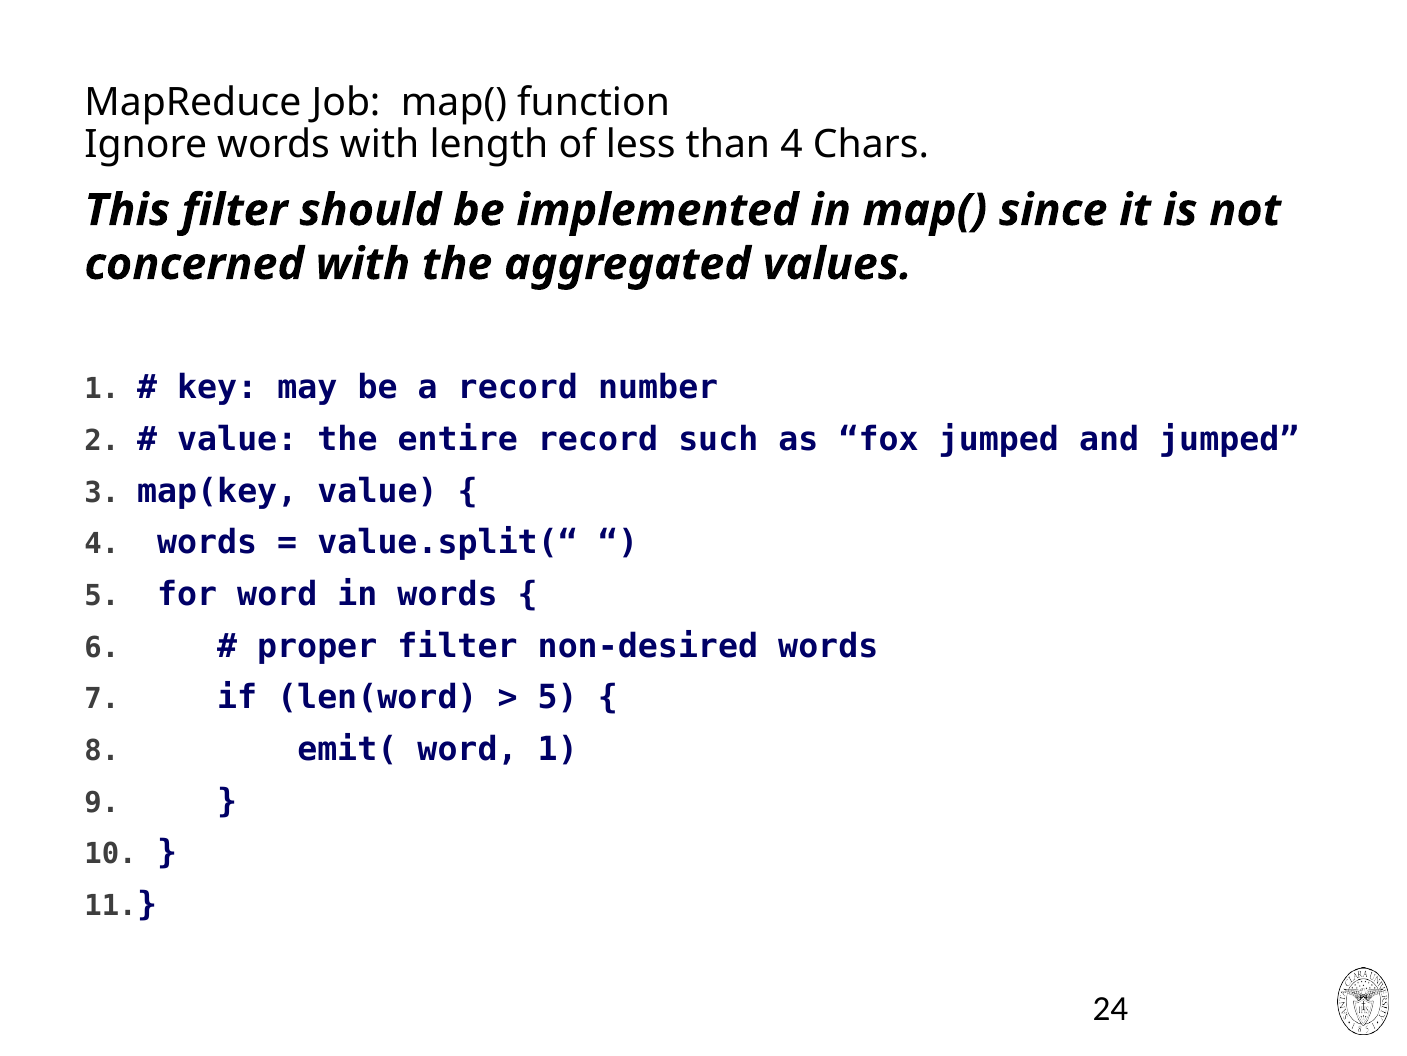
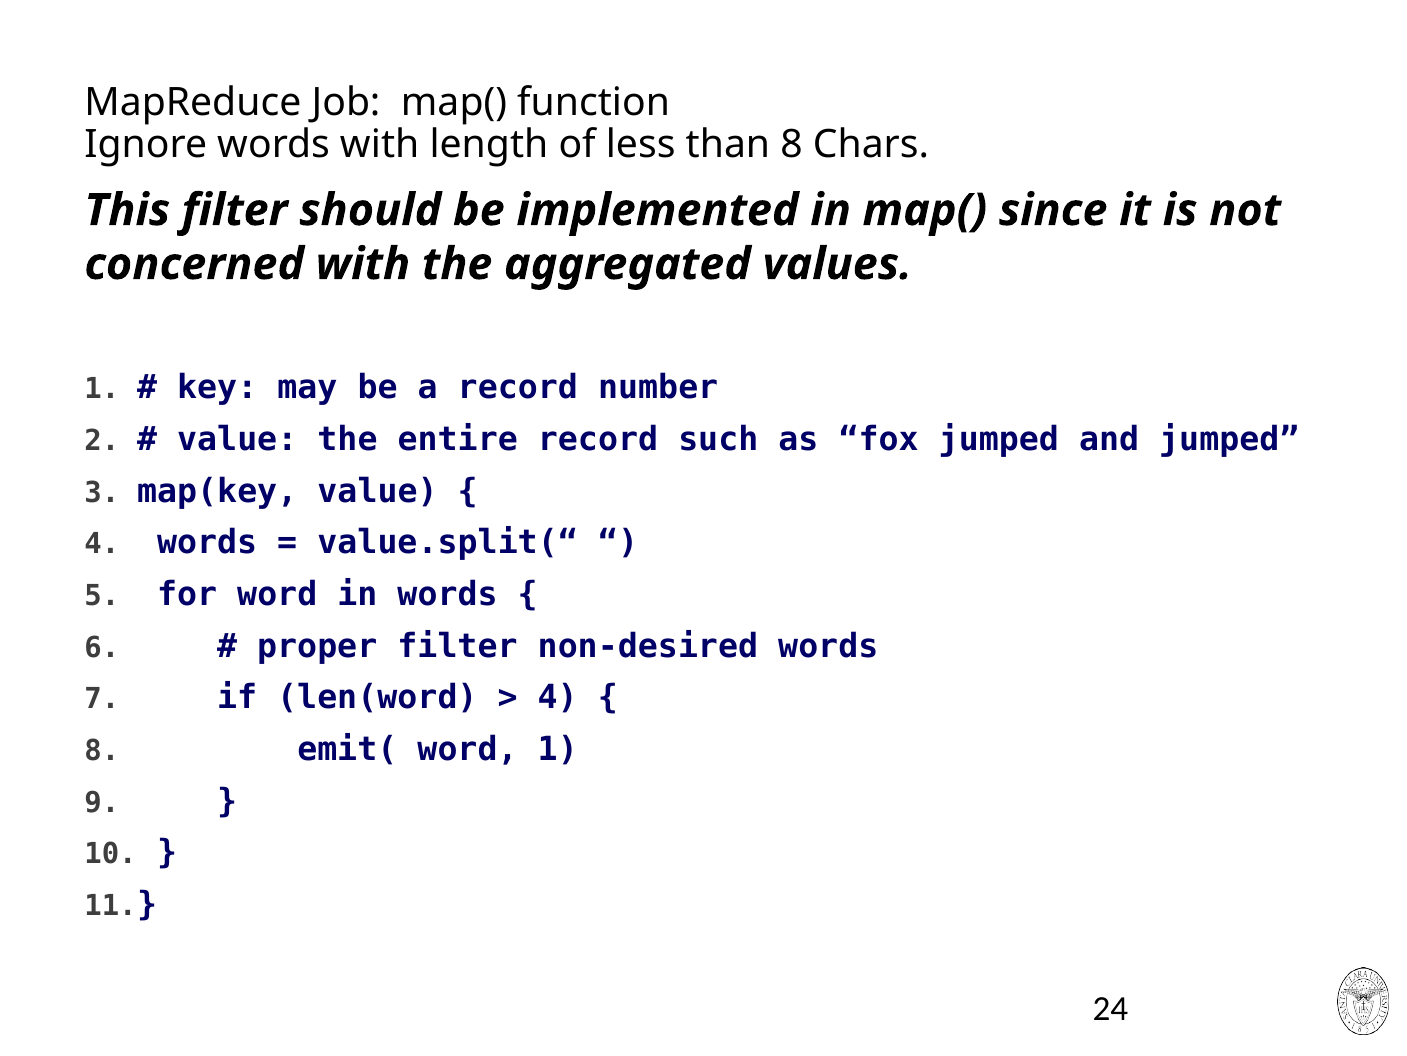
than 4: 4 -> 8
5 at (558, 697): 5 -> 4
